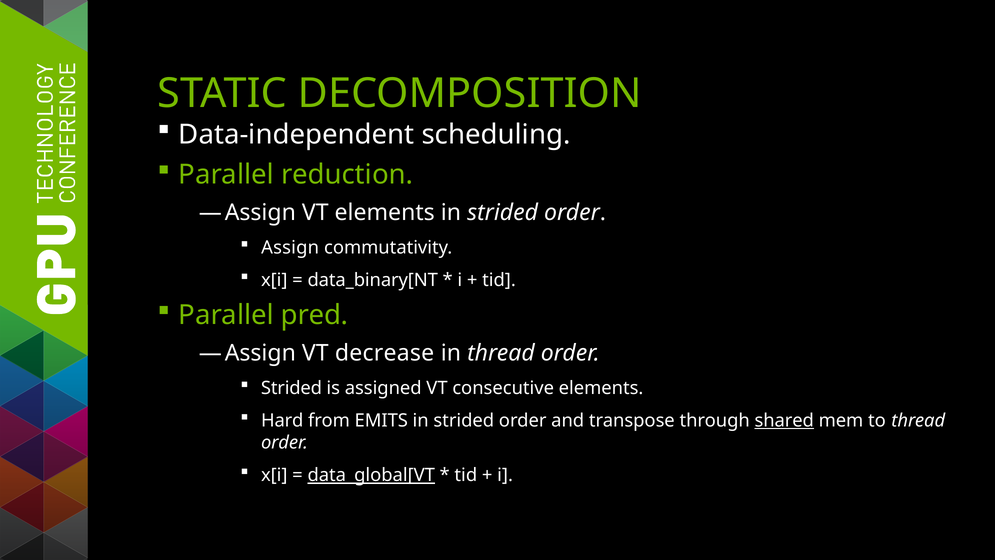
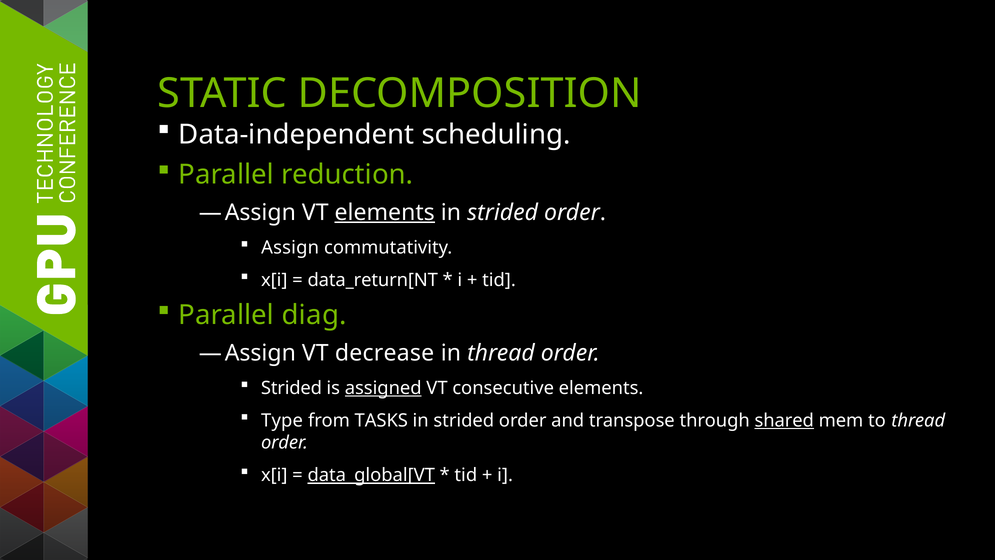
elements at (385, 212) underline: none -> present
data_binary[NT: data_binary[NT -> data_return[NT
pred: pred -> diag
assigned underline: none -> present
Hard: Hard -> Type
EMITS: EMITS -> TASKS
